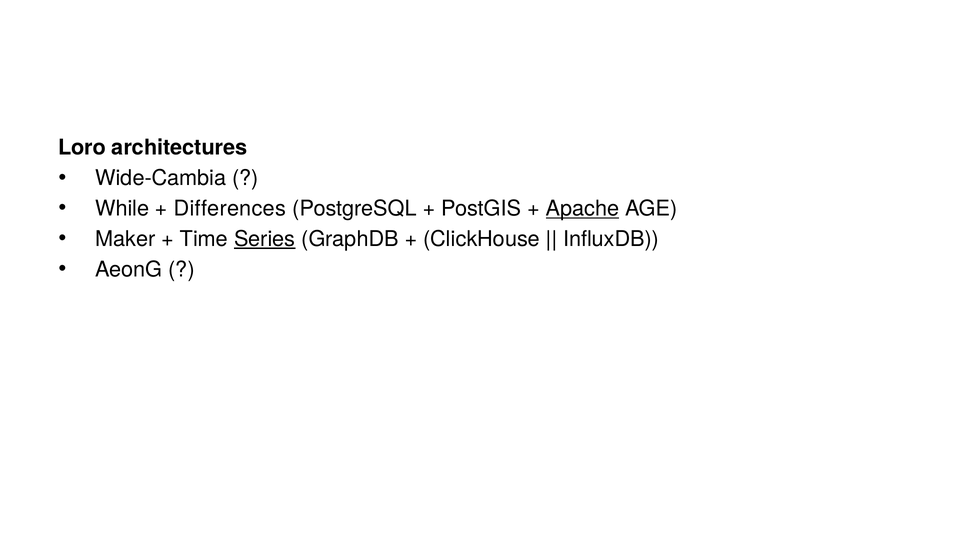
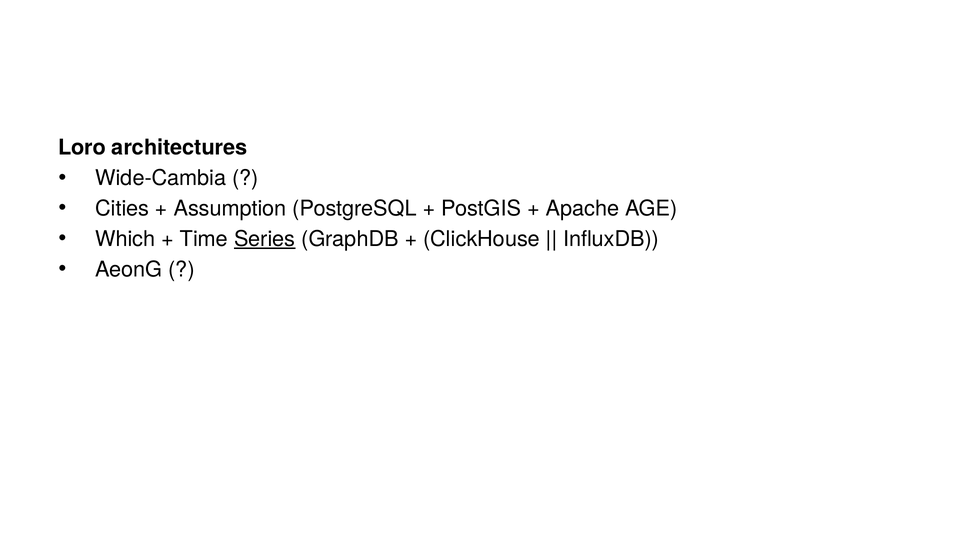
While: While -> Cities
Differences: Differences -> Assumption
Apache underline: present -> none
Maker: Maker -> Which
